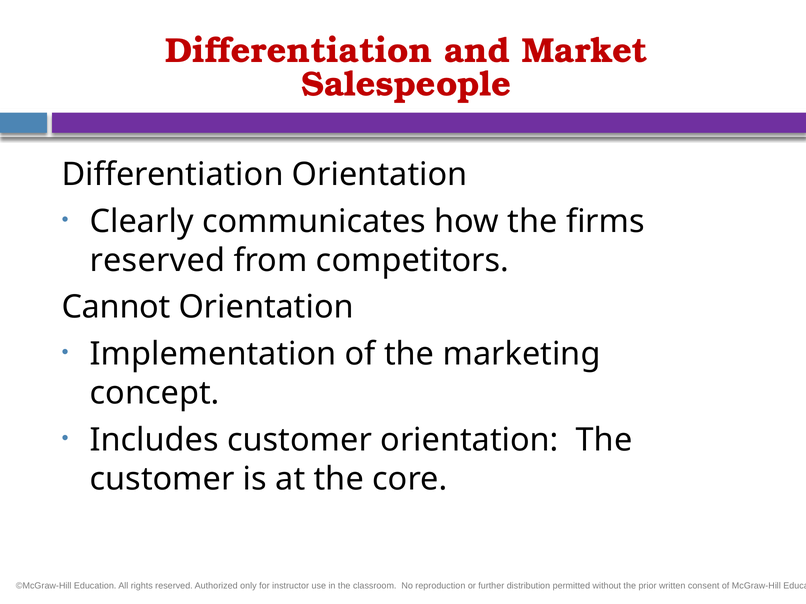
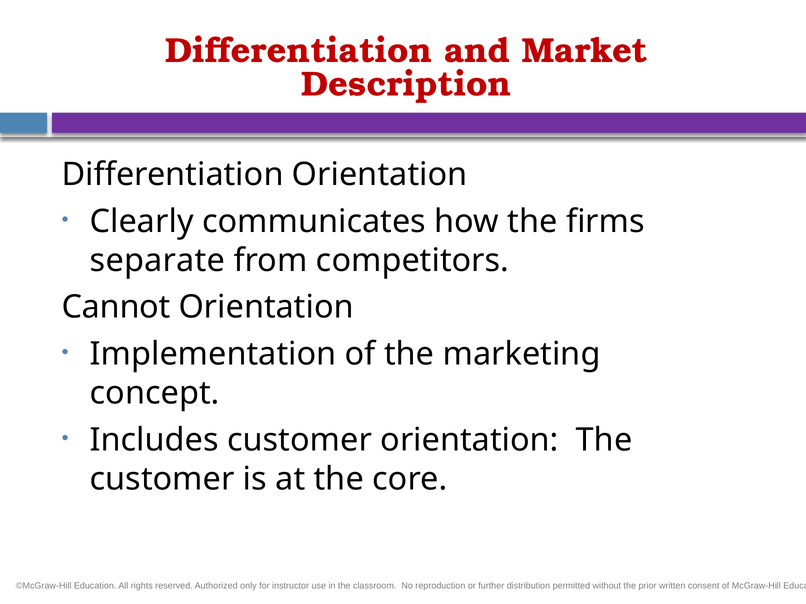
Salespeople: Salespeople -> Description
reserved at (157, 261): reserved -> separate
